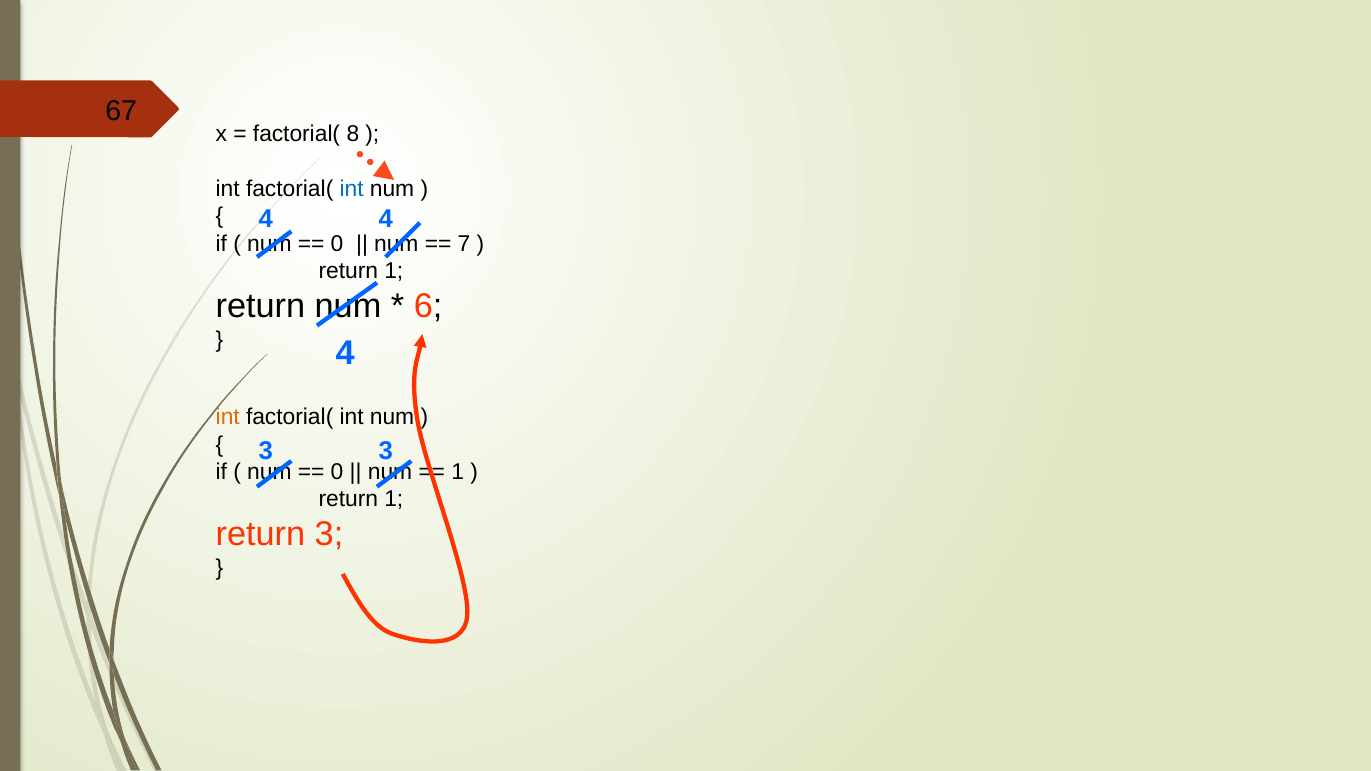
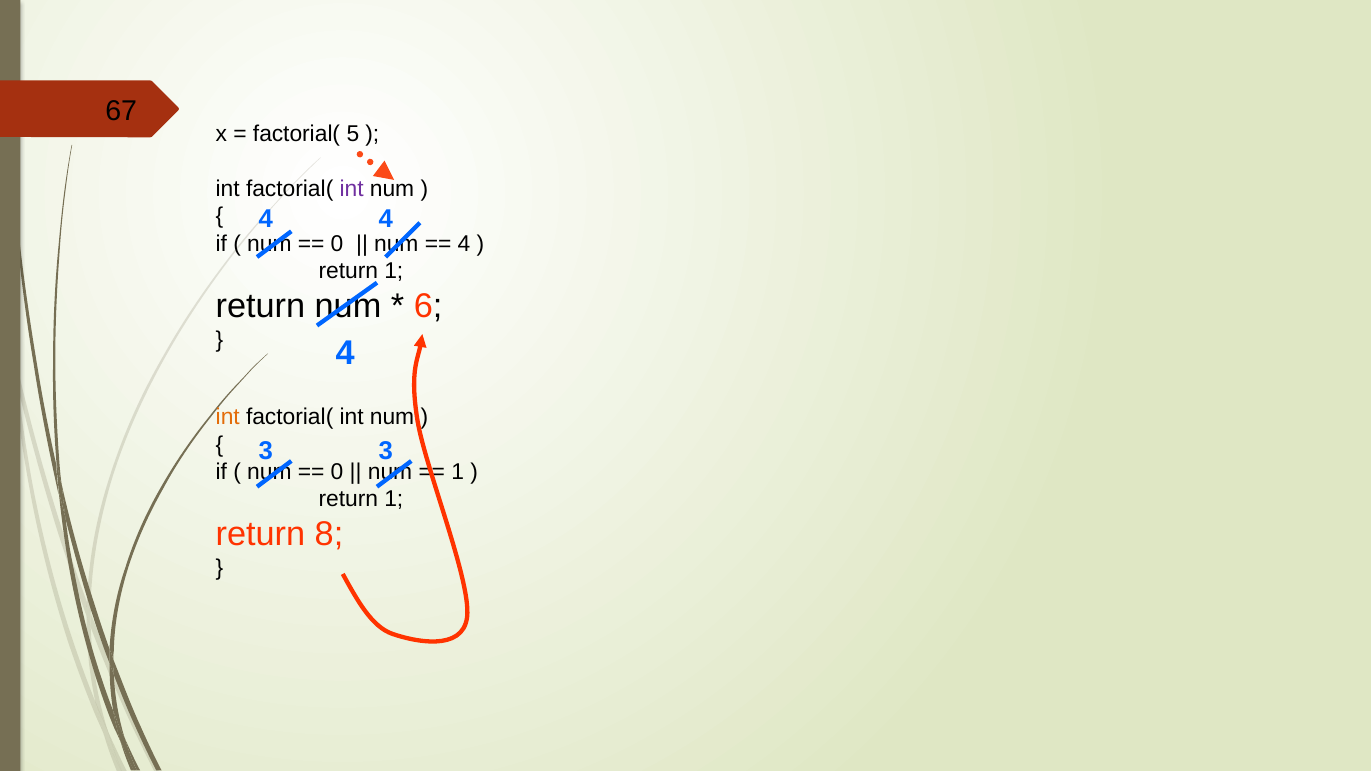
8: 8 -> 5
int at (352, 189) colour: blue -> purple
7 at (464, 244): 7 -> 4
return 3: 3 -> 8
